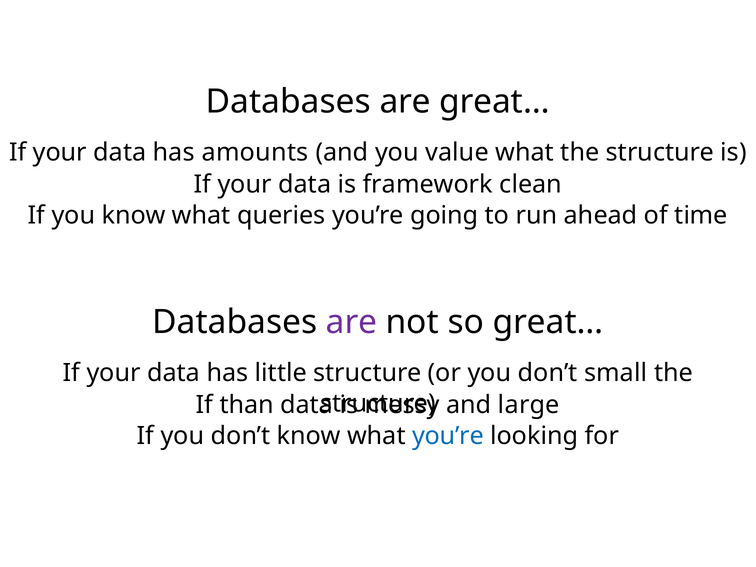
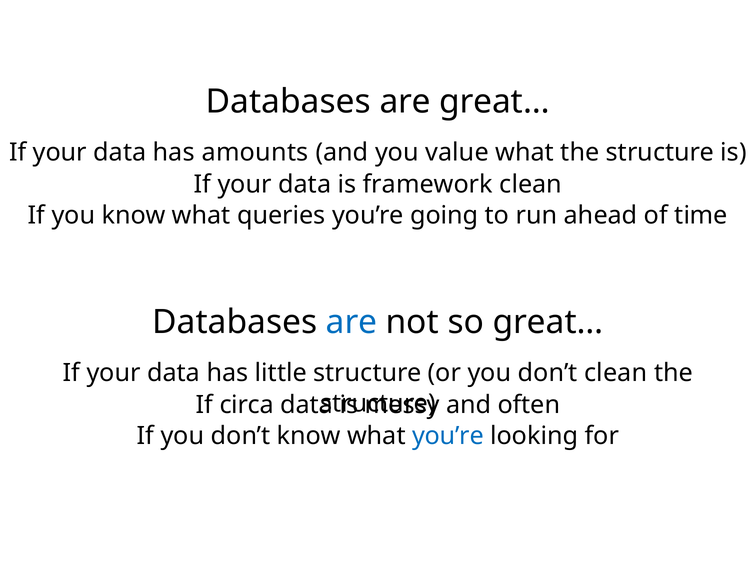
are at (352, 322) colour: purple -> blue
don’t small: small -> clean
than: than -> circa
large: large -> often
